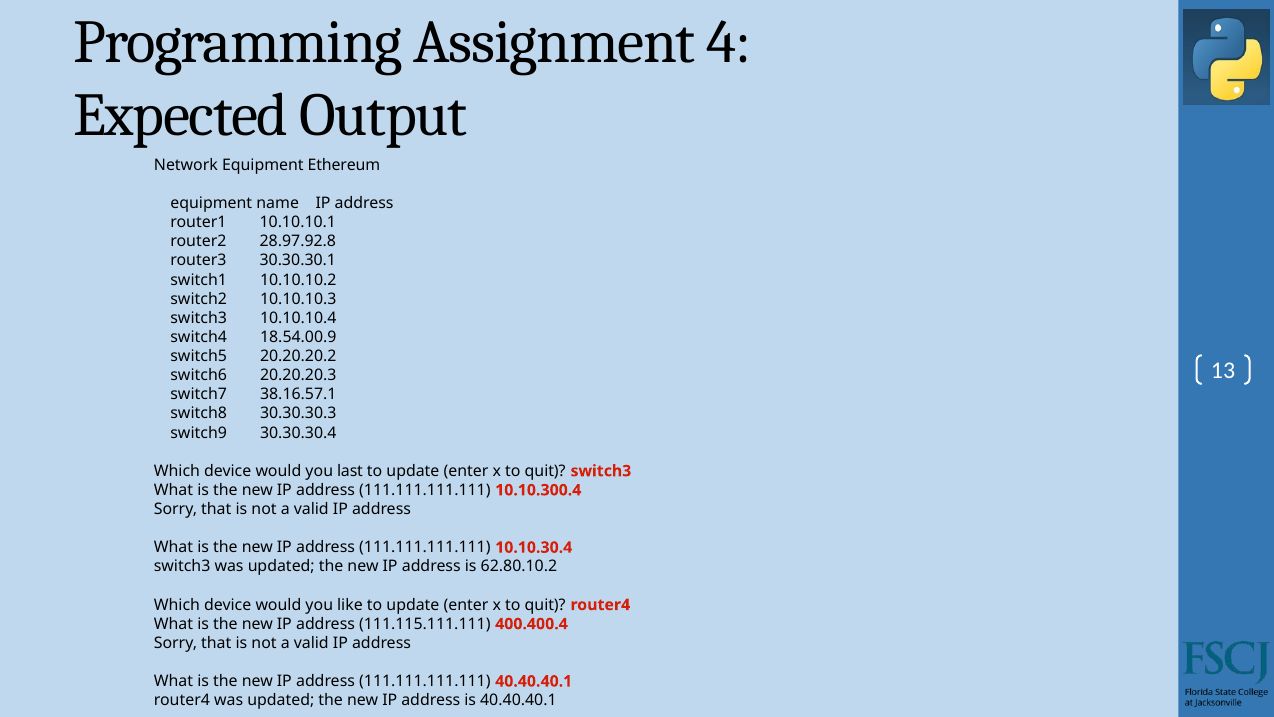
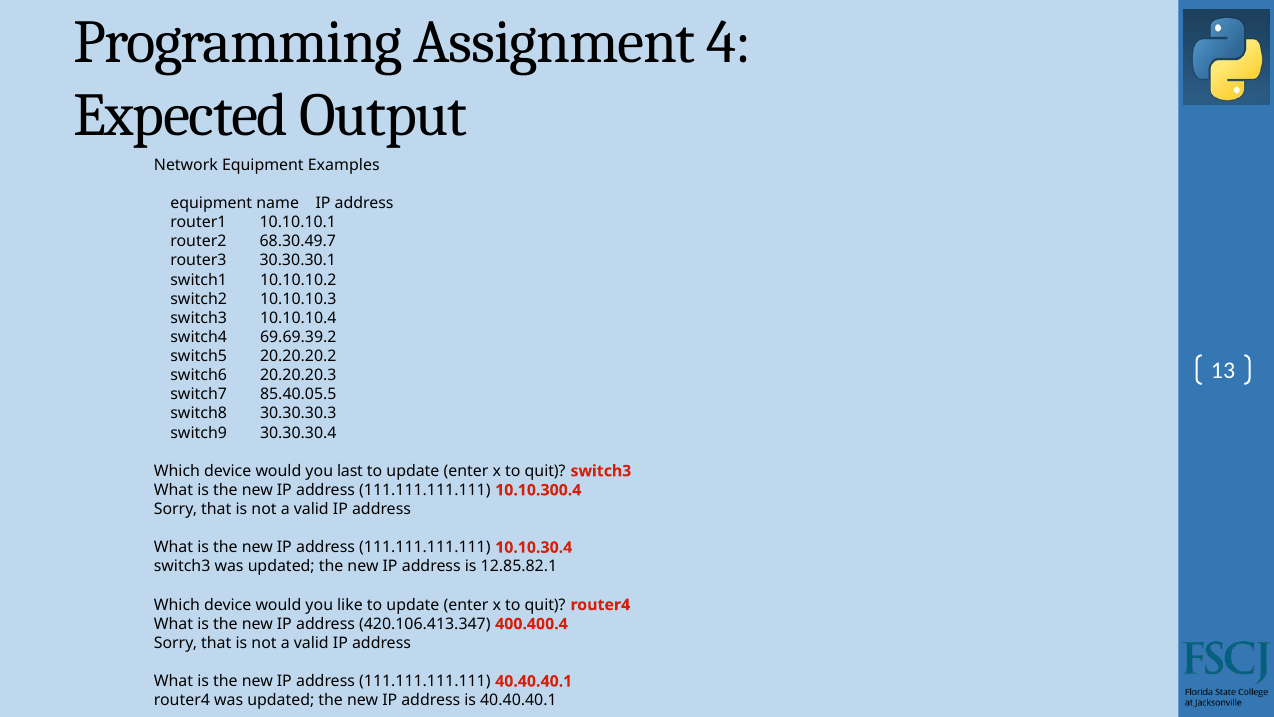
Ethereum: Ethereum -> Examples
28.97.92.8: 28.97.92.8 -> 68.30.49.7
18.54.00.9: 18.54.00.9 -> 69.69.39.2
38.16.57.1: 38.16.57.1 -> 85.40.05.5
62.80.10.2: 62.80.10.2 -> 12.85.82.1
111.115.111.111: 111.115.111.111 -> 420.106.413.347
